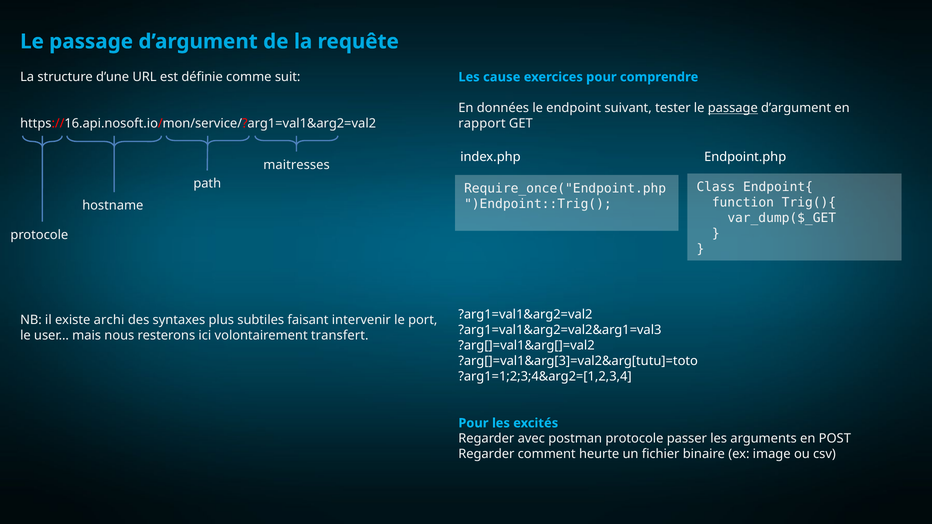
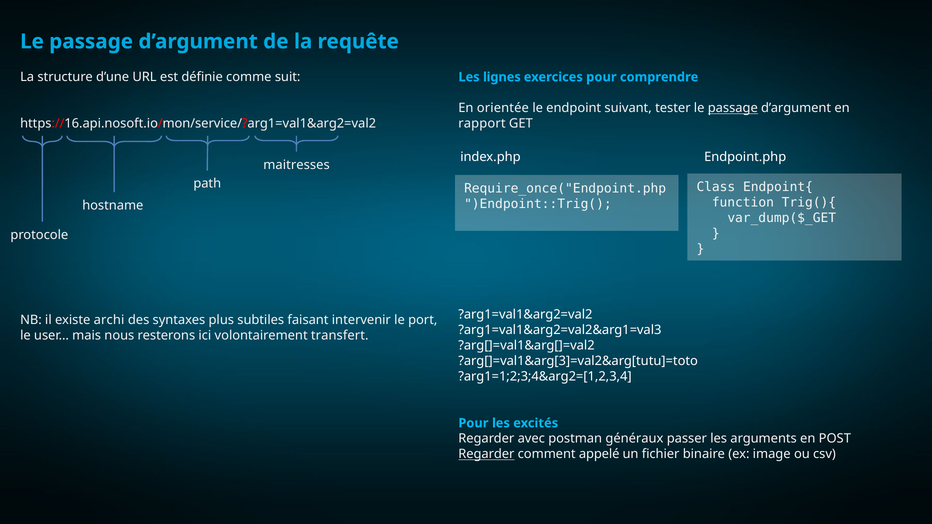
cause: cause -> lignes
données: données -> orientée
postman protocole: protocole -> généraux
Regarder at (486, 454) underline: none -> present
heurte: heurte -> appelé
